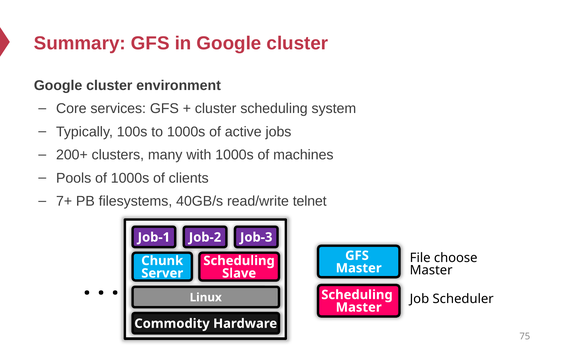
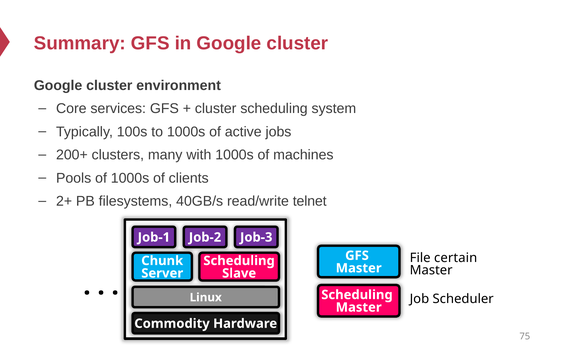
7+: 7+ -> 2+
choose: choose -> certain
